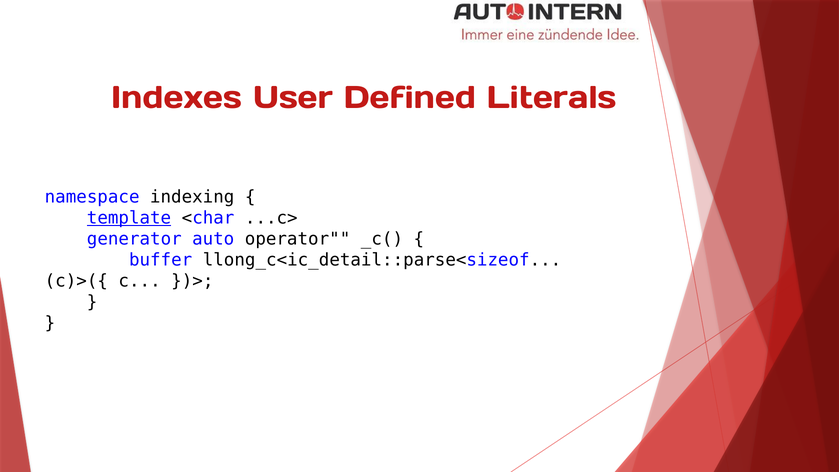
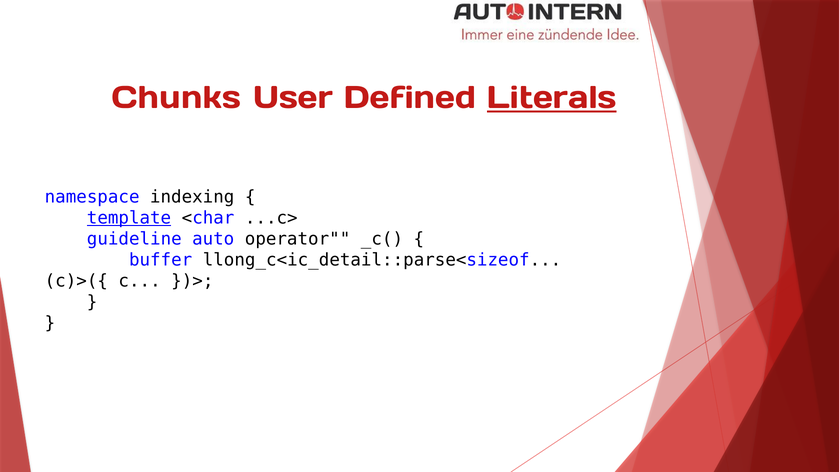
Indexes: Indexes -> Chunks
Literals underline: none -> present
generator: generator -> guideline
